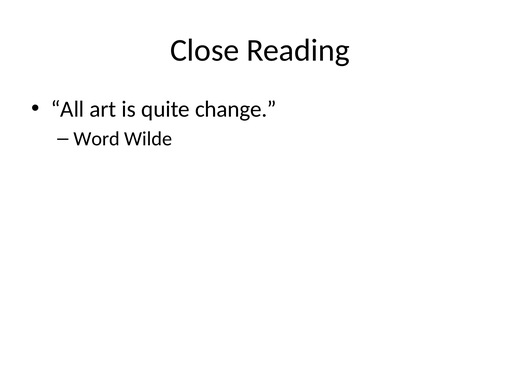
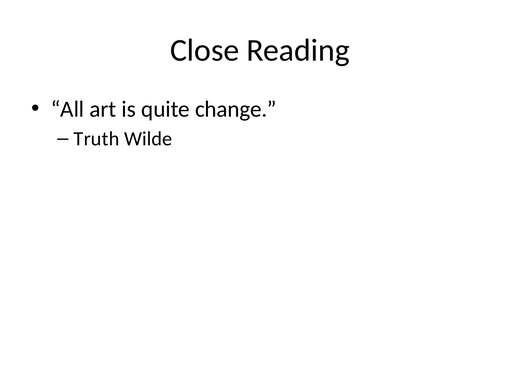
Word: Word -> Truth
